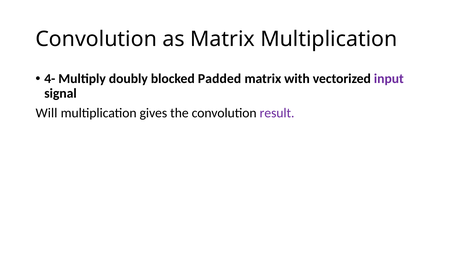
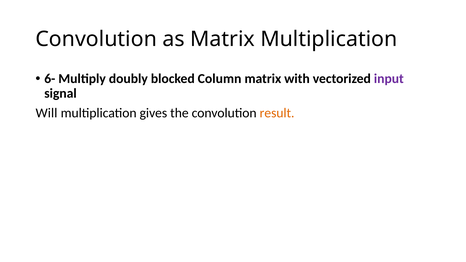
4-: 4- -> 6-
Padded: Padded -> Column
result colour: purple -> orange
